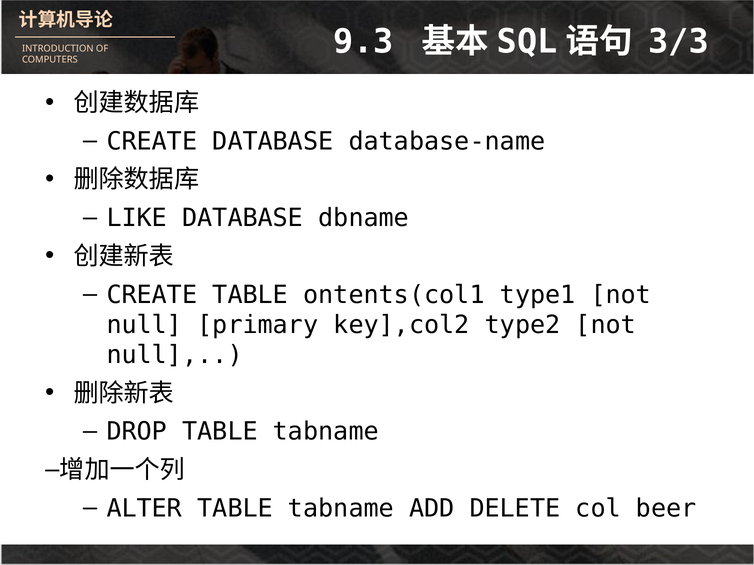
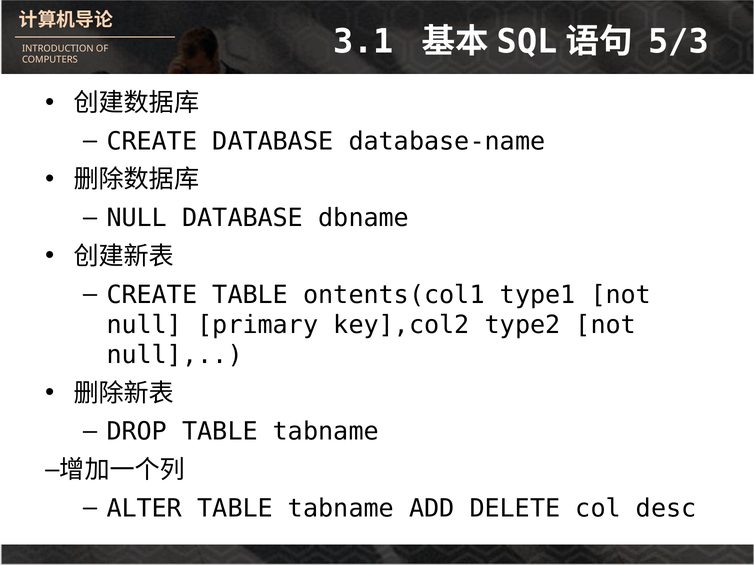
9.3: 9.3 -> 3.1
3/3: 3/3 -> 5/3
LIKE at (137, 218): LIKE -> NULL
beer: beer -> desc
